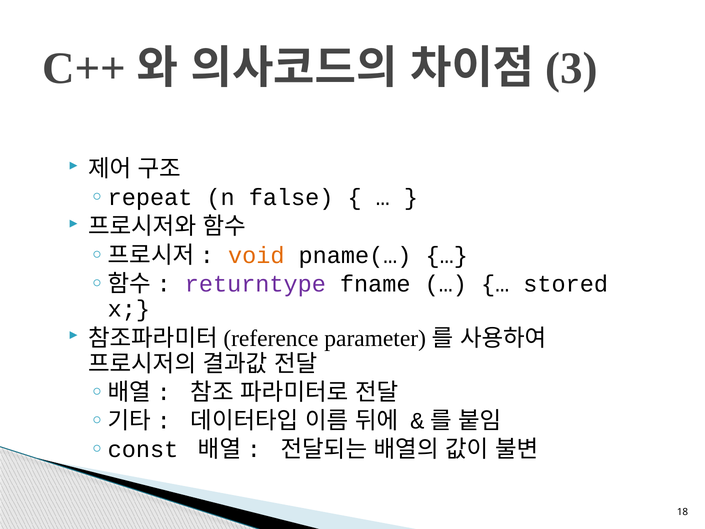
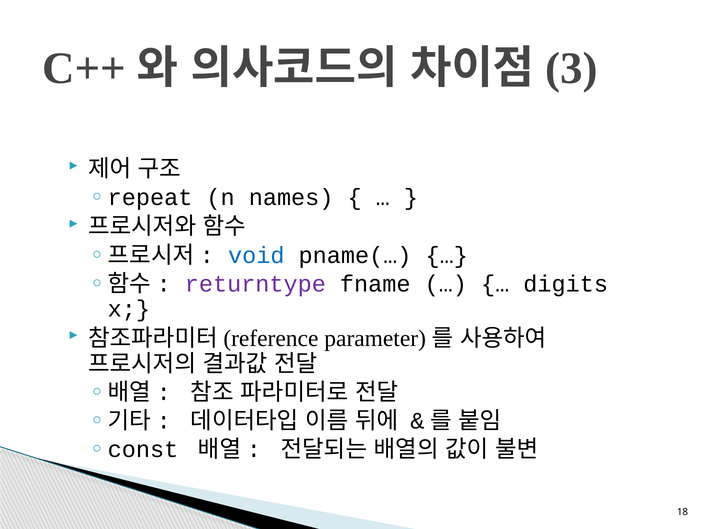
false: false -> names
void colour: orange -> blue
stored: stored -> digits
